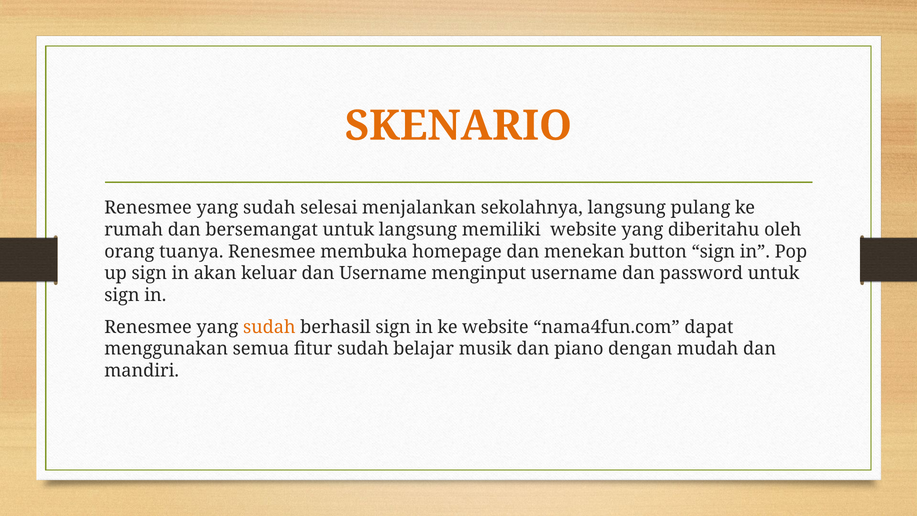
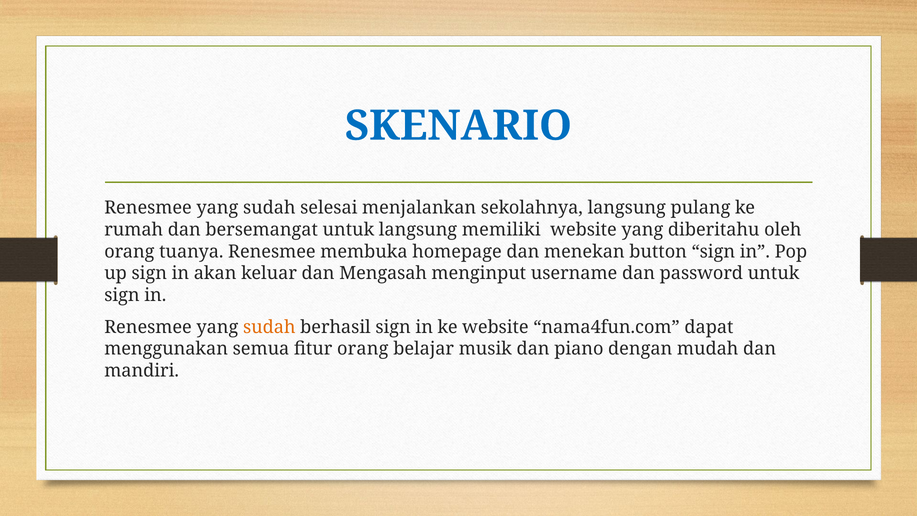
SKENARIO colour: orange -> blue
dan Username: Username -> Mengasah
fitur sudah: sudah -> orang
